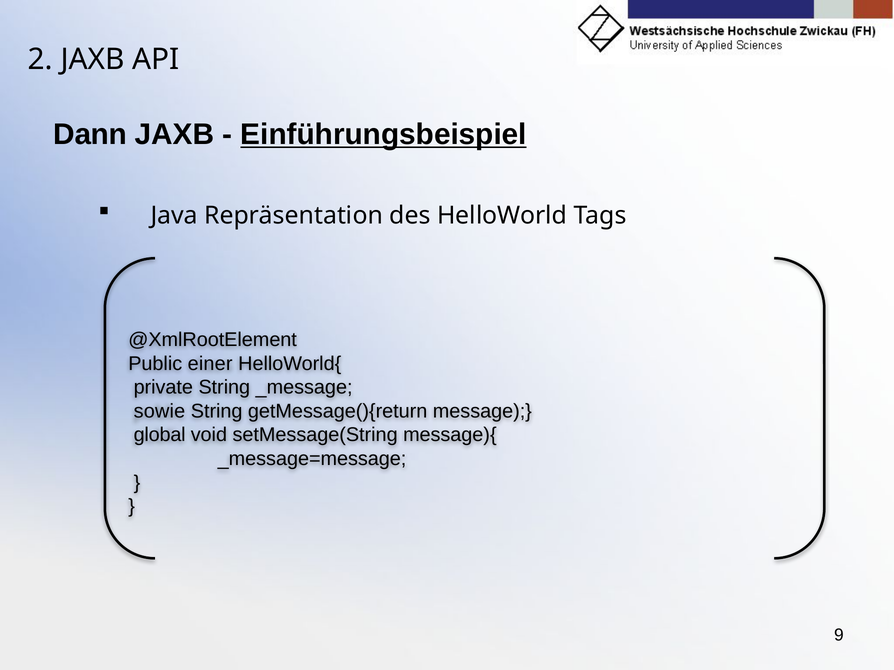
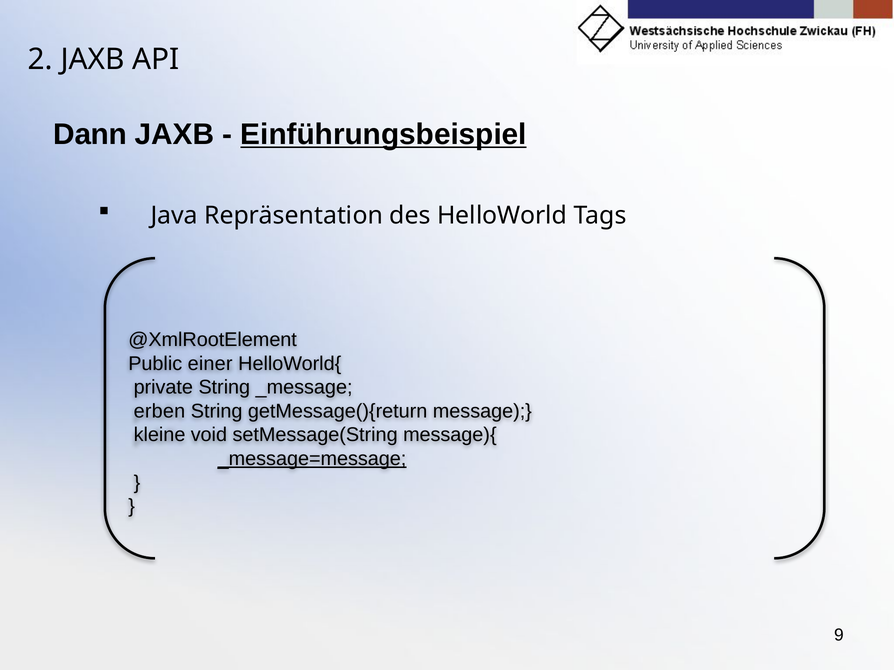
sowie: sowie -> erben
global: global -> kleine
_message=message underline: none -> present
